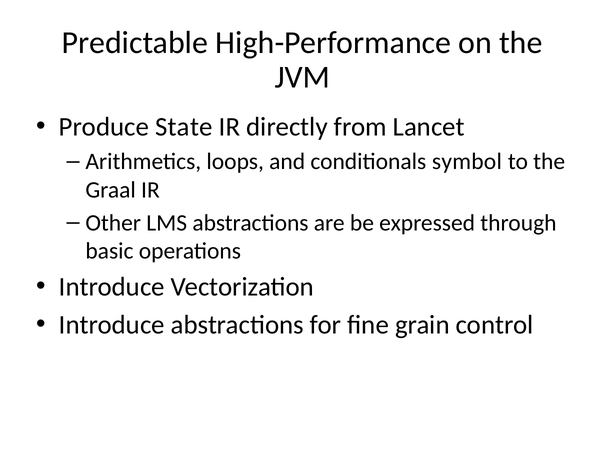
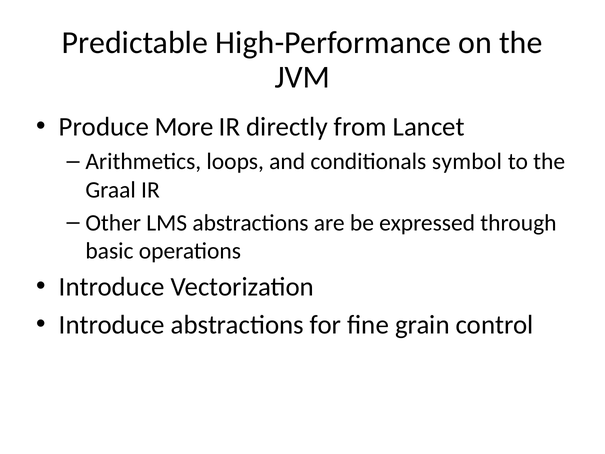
State: State -> More
